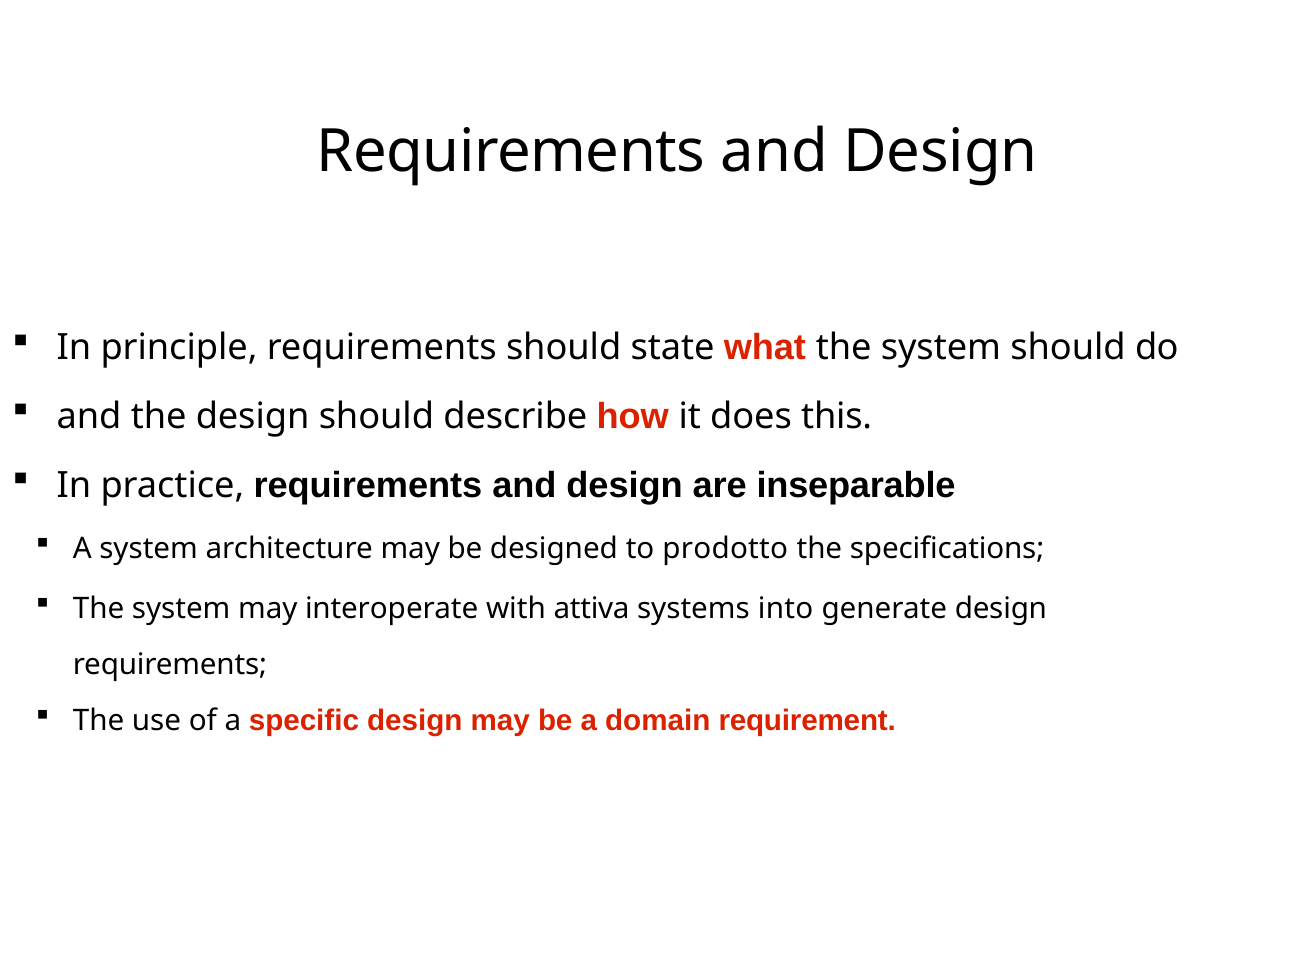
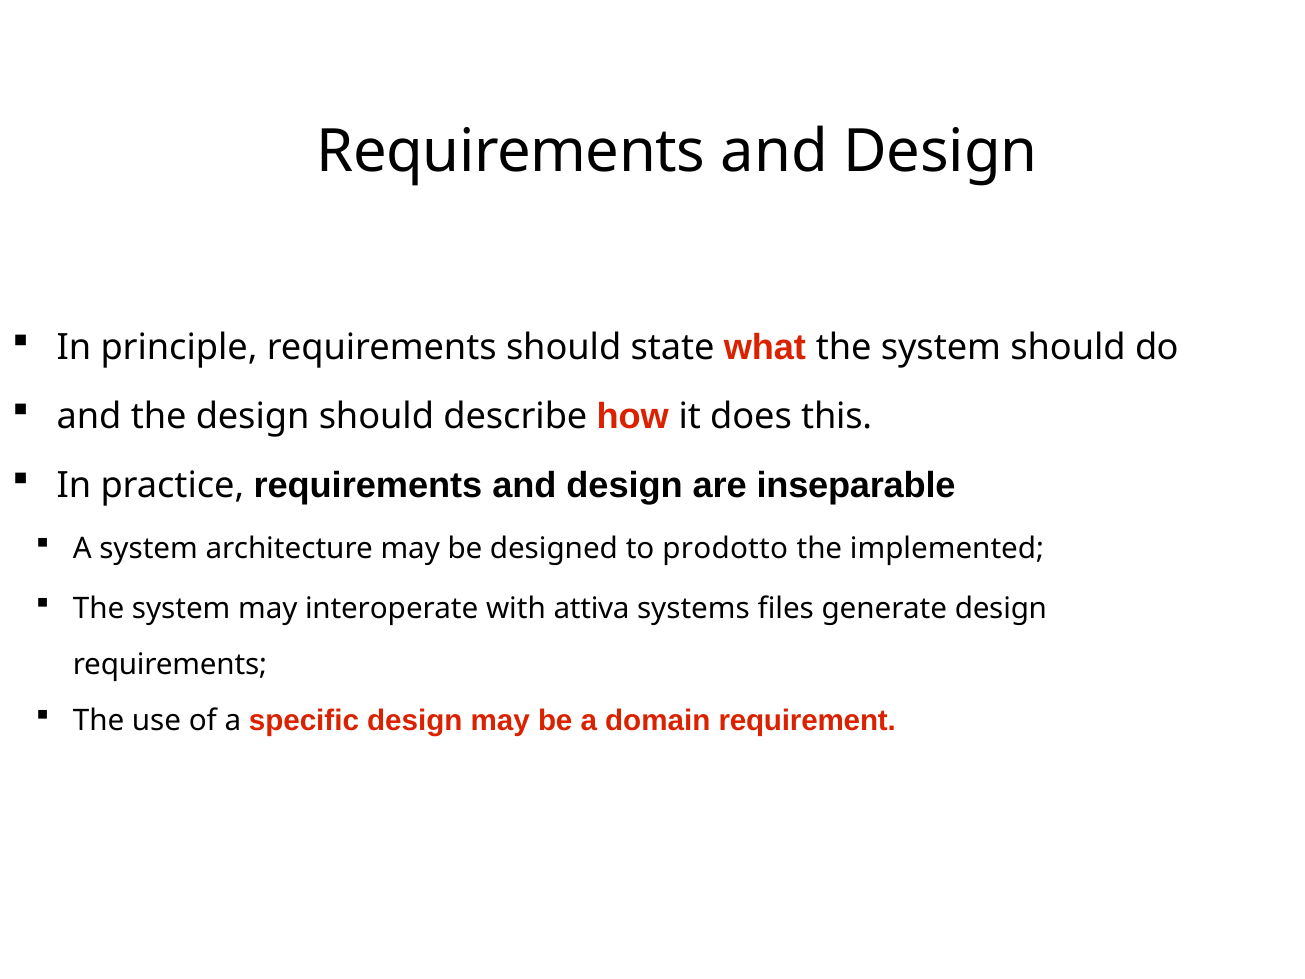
specifications: specifications -> implemented
into: into -> files
